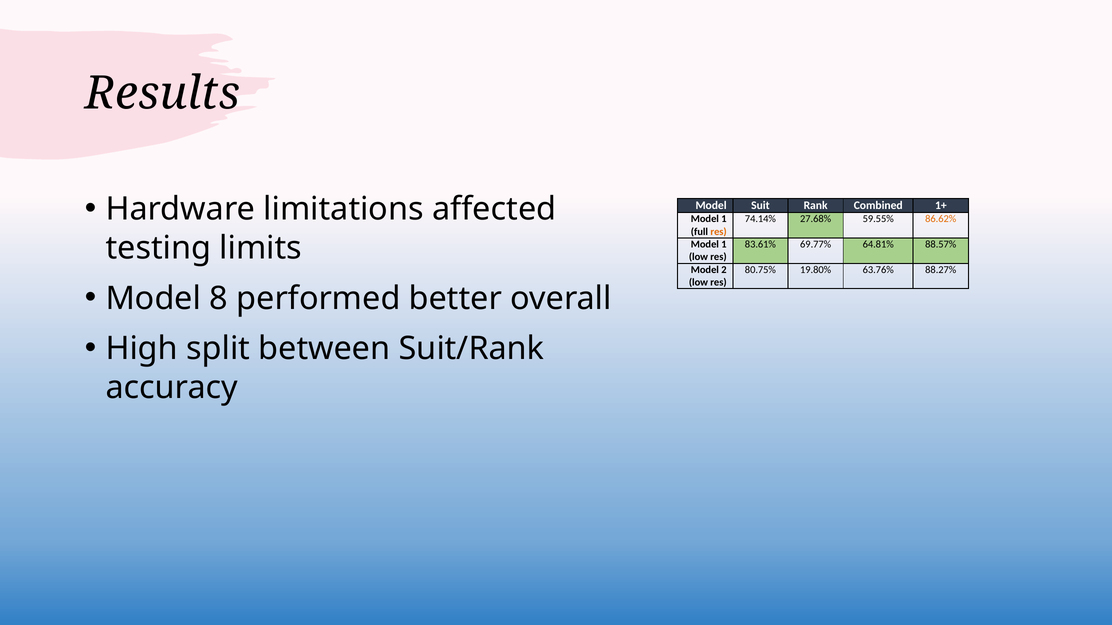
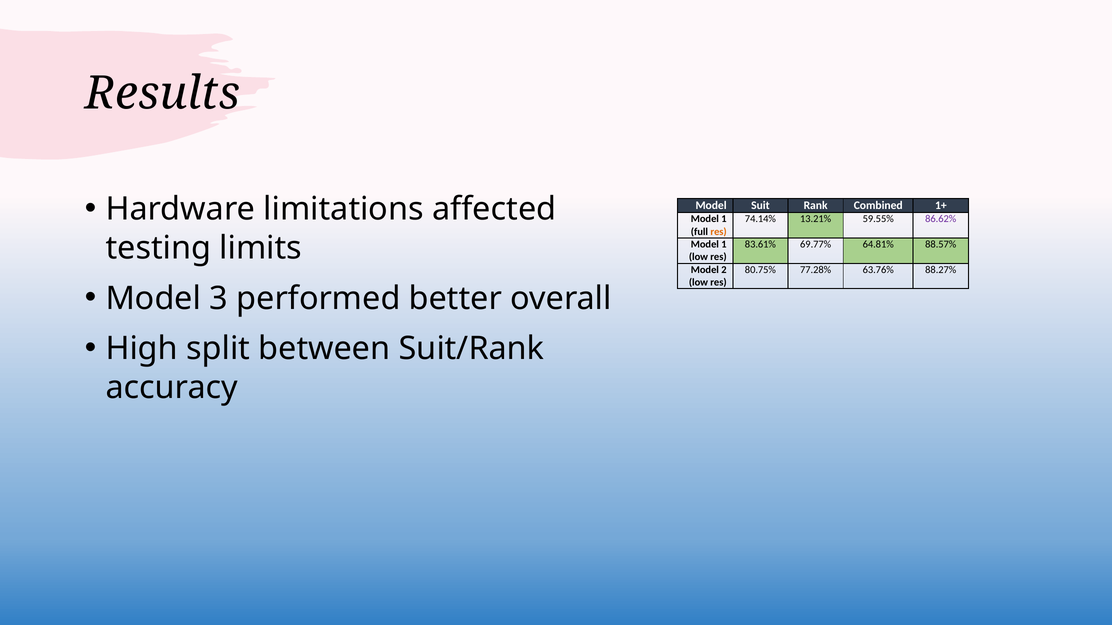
27.68%: 27.68% -> 13.21%
86.62% colour: orange -> purple
19.80%: 19.80% -> 77.28%
8: 8 -> 3
